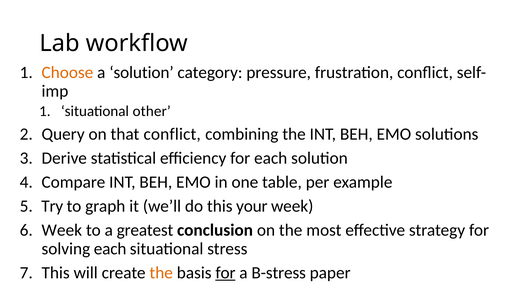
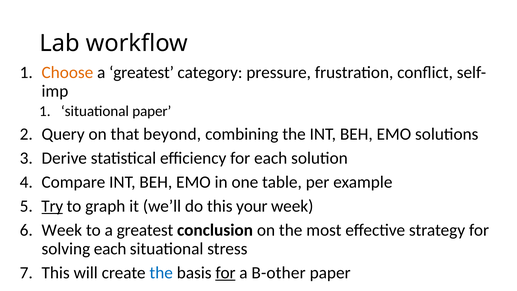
solution at (141, 72): solution -> greatest
situational other: other -> paper
that conflict: conflict -> beyond
Try underline: none -> present
the at (161, 273) colour: orange -> blue
B-stress: B-stress -> B-other
